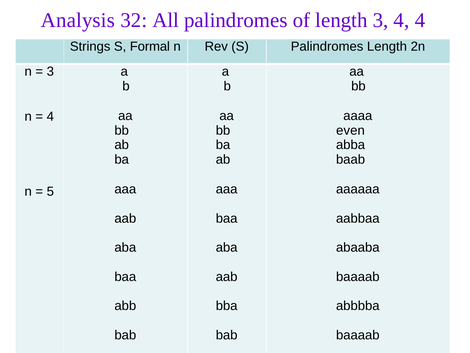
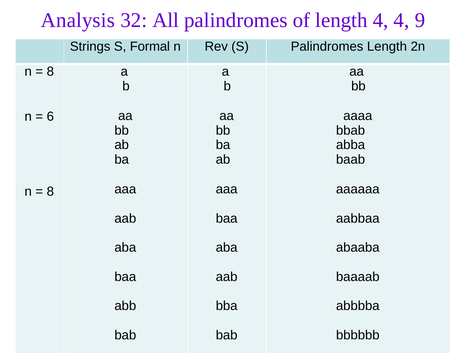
length 3: 3 -> 4
4 4: 4 -> 9
3 at (50, 71): 3 -> 8
4 at (50, 116): 4 -> 6
even: even -> bbab
5 at (50, 191): 5 -> 8
baaaab at (358, 335): baaaab -> bbbbbb
